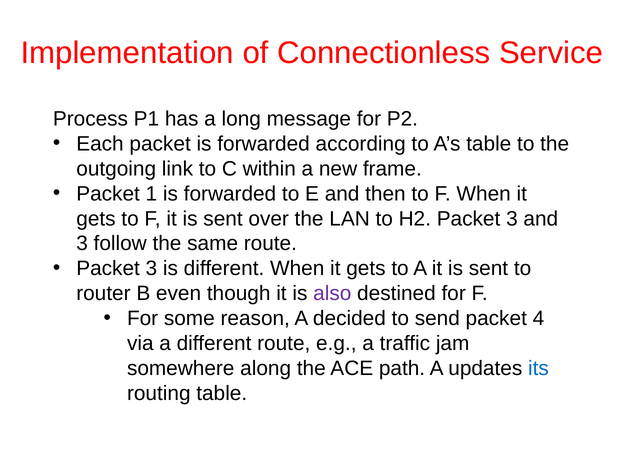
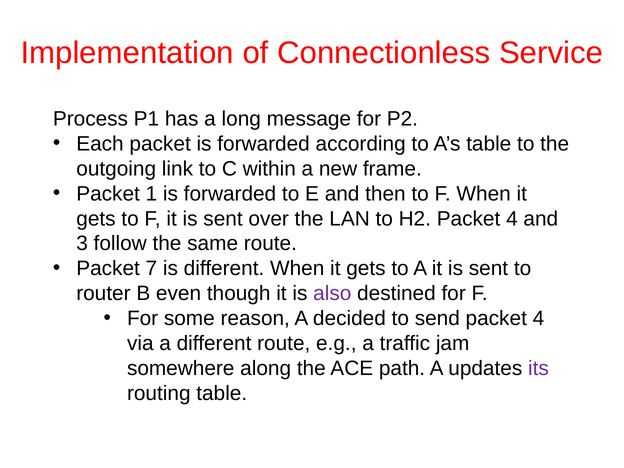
H2 Packet 3: 3 -> 4
3 at (151, 269): 3 -> 7
its colour: blue -> purple
